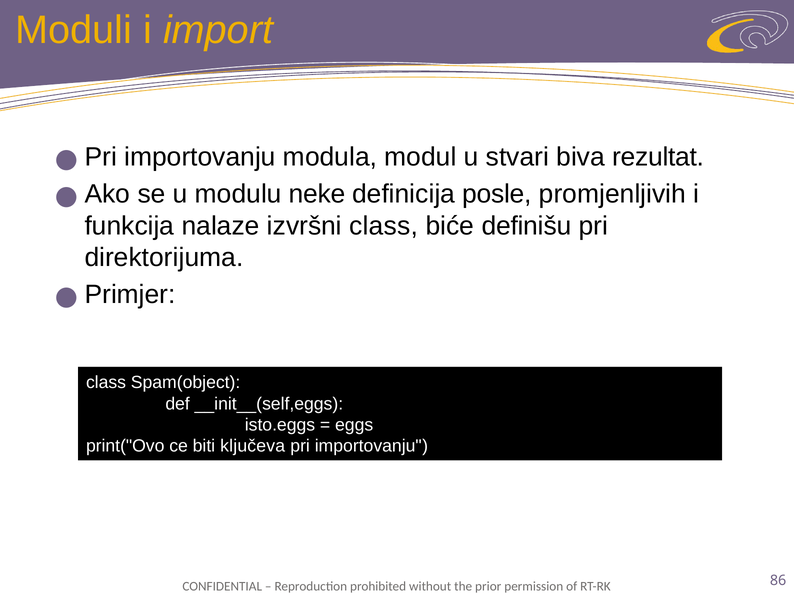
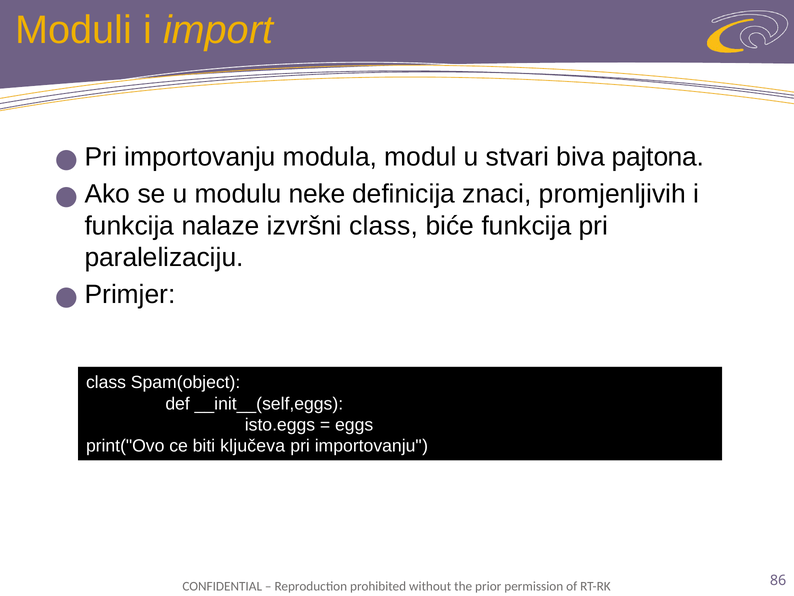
rezultat: rezultat -> pajtona
posle: posle -> znaci
biće definišu: definišu -> funkcija
direktorijuma: direktorijuma -> paralelizaciju
